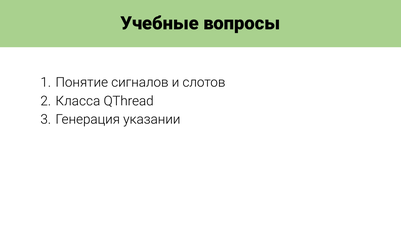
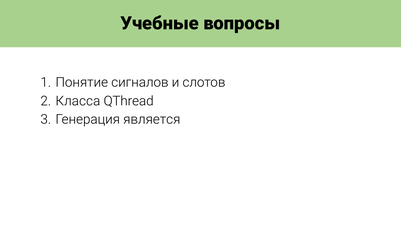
указании: указании -> является
